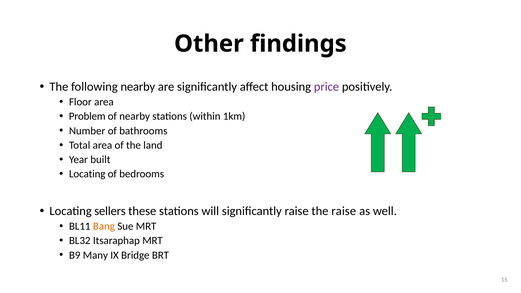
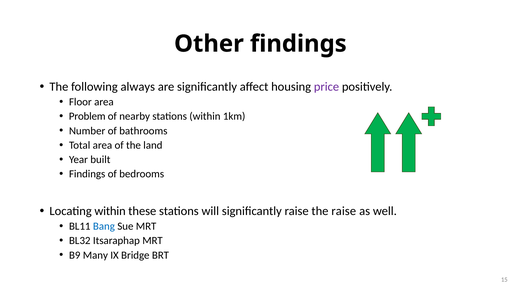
following nearby: nearby -> always
Locating at (87, 174): Locating -> Findings
Locating sellers: sellers -> within
Bang colour: orange -> blue
